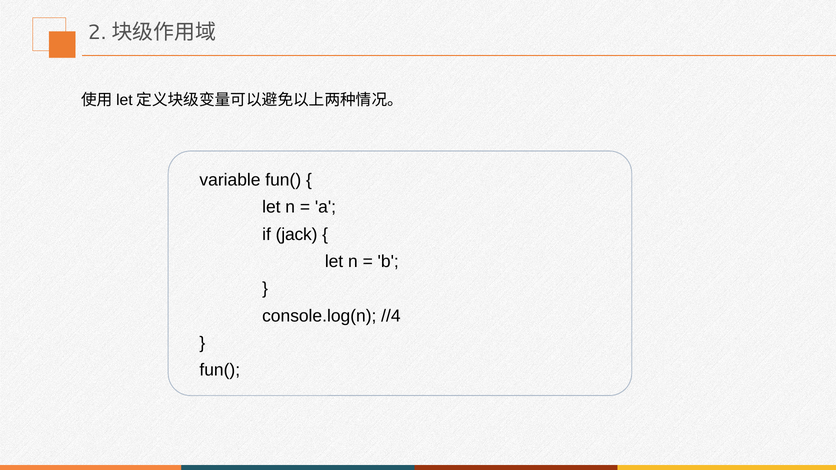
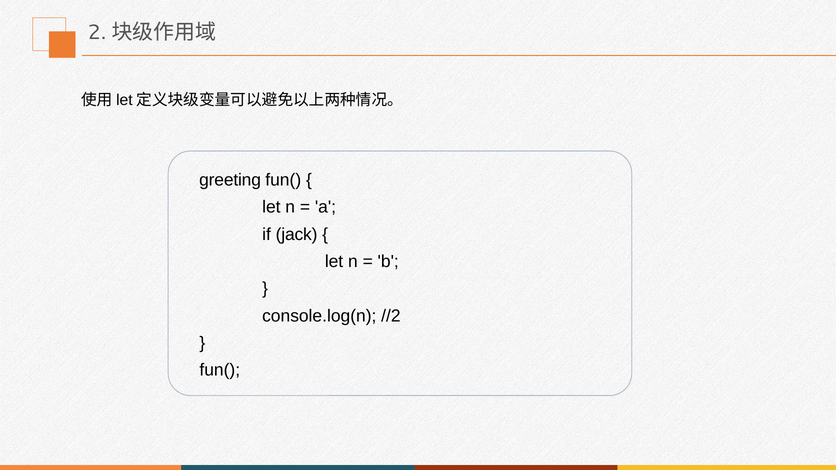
variable: variable -> greeting
//4: //4 -> //2
